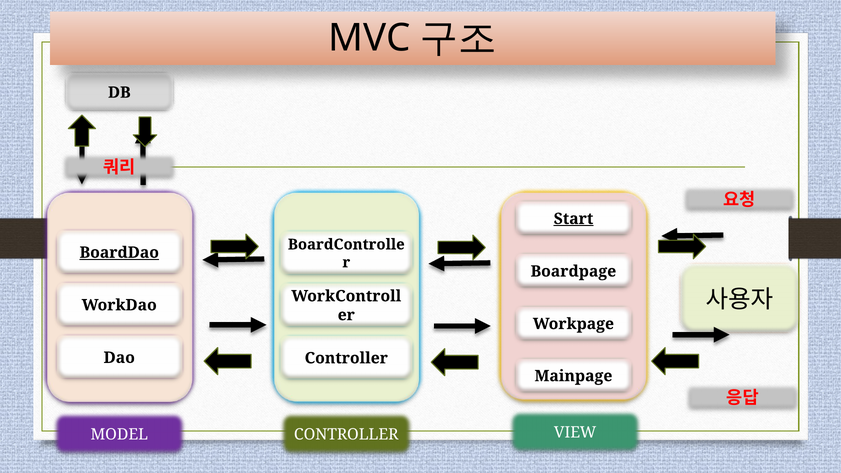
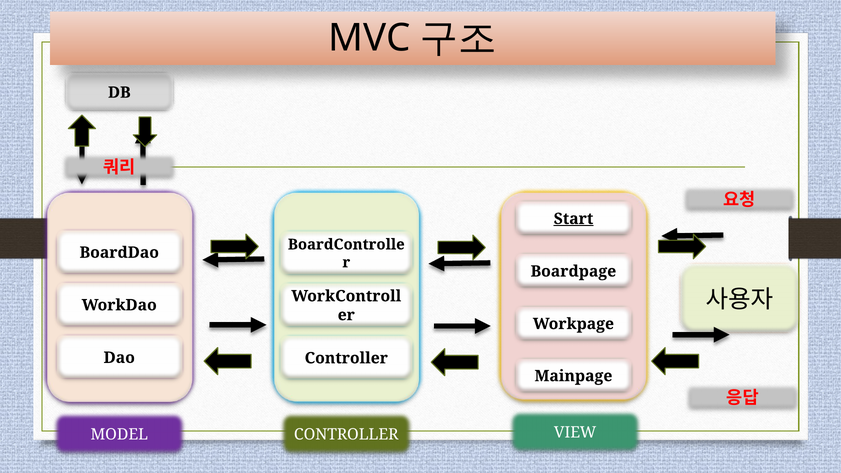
BoardDao underline: present -> none
